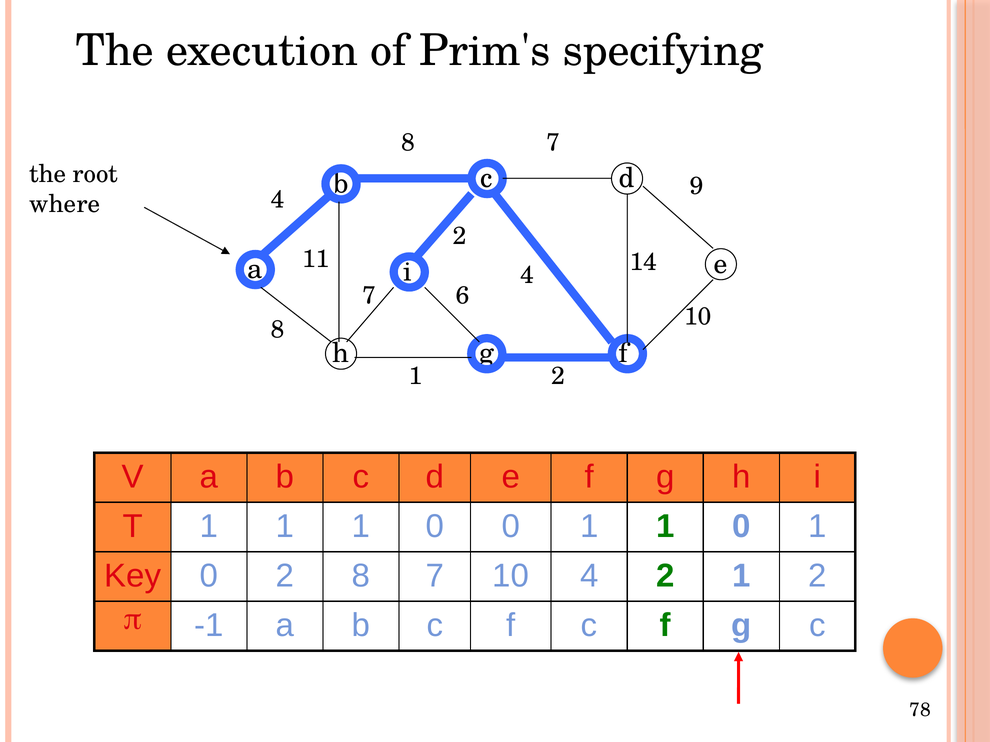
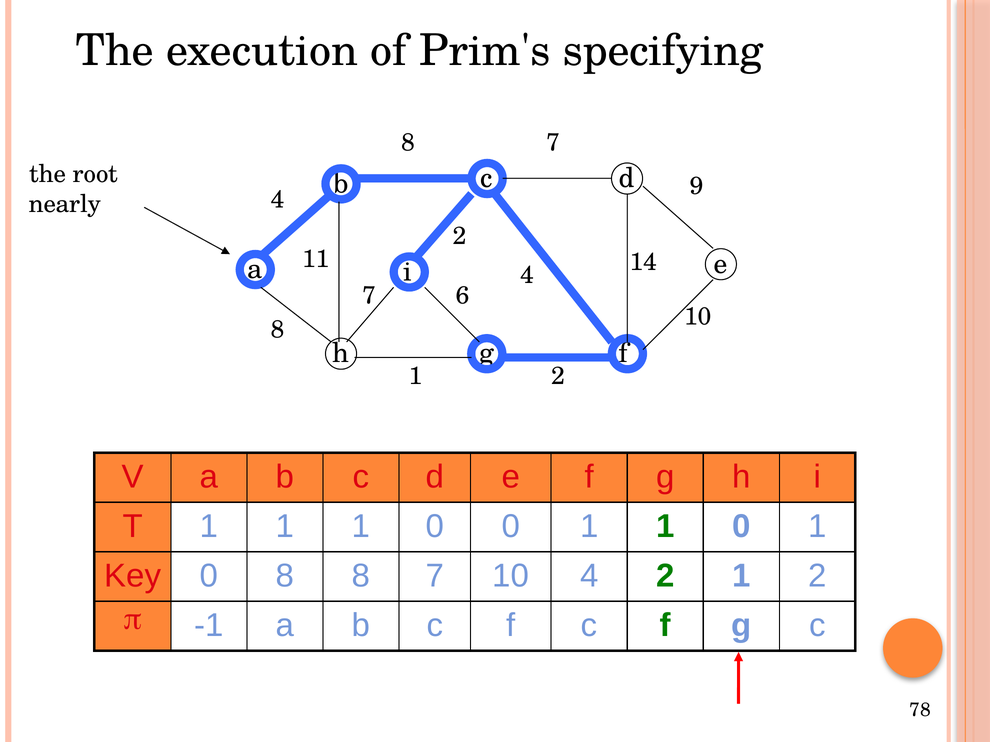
where: where -> nearly
0 2: 2 -> 8
